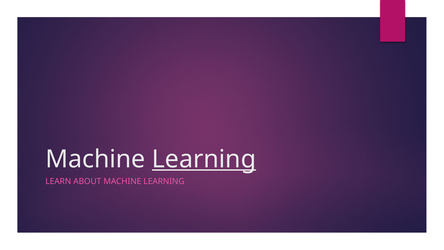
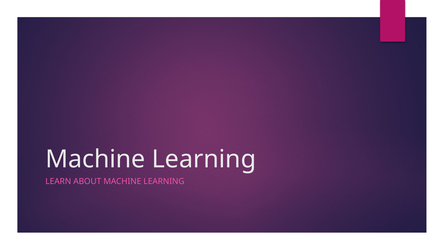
Learning at (204, 159) underline: present -> none
